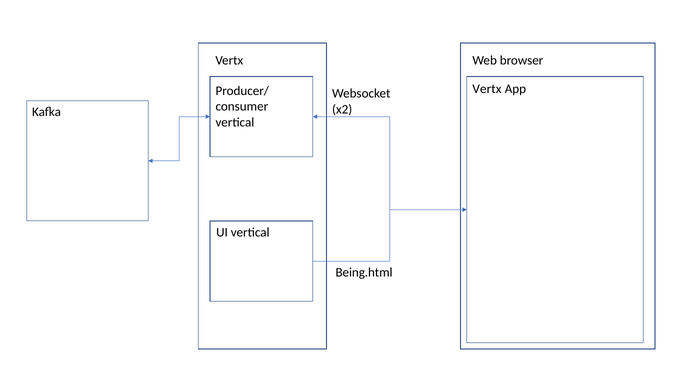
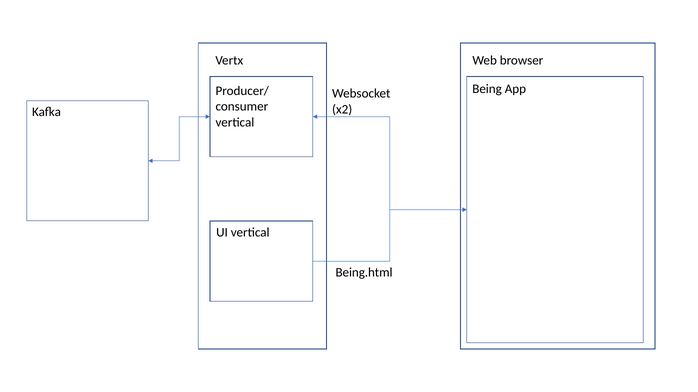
Vertx at (487, 89): Vertx -> Being
